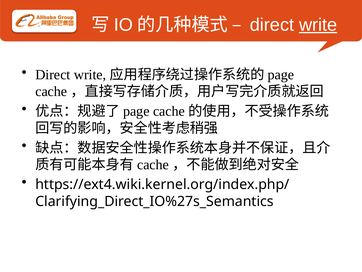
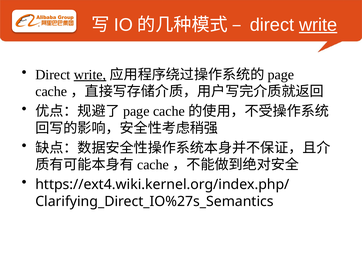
write at (90, 75) underline: none -> present
